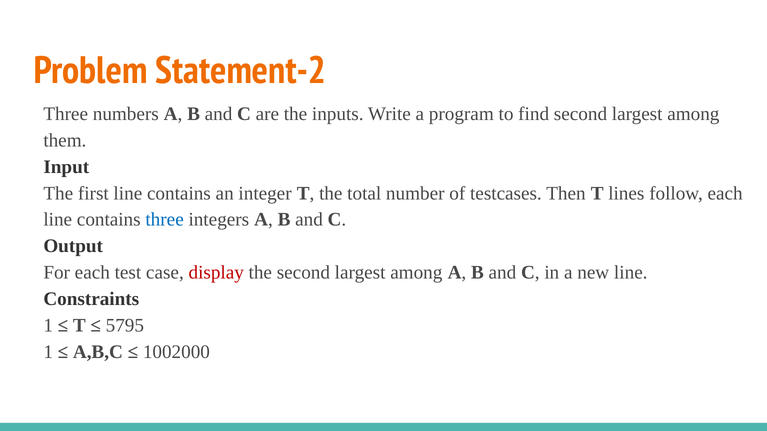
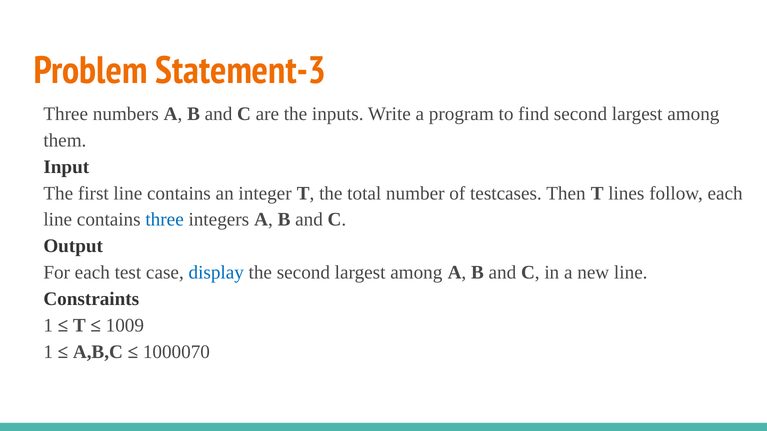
Statement-2: Statement-2 -> Statement-3
display colour: red -> blue
5795: 5795 -> 1009
1002000: 1002000 -> 1000070
